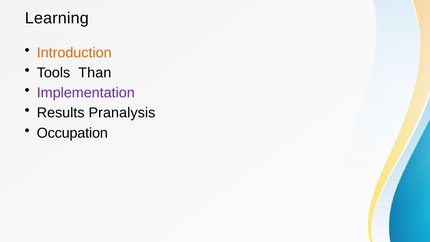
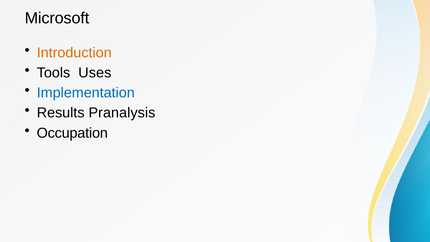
Learning: Learning -> Microsoft
Than: Than -> Uses
Implementation colour: purple -> blue
